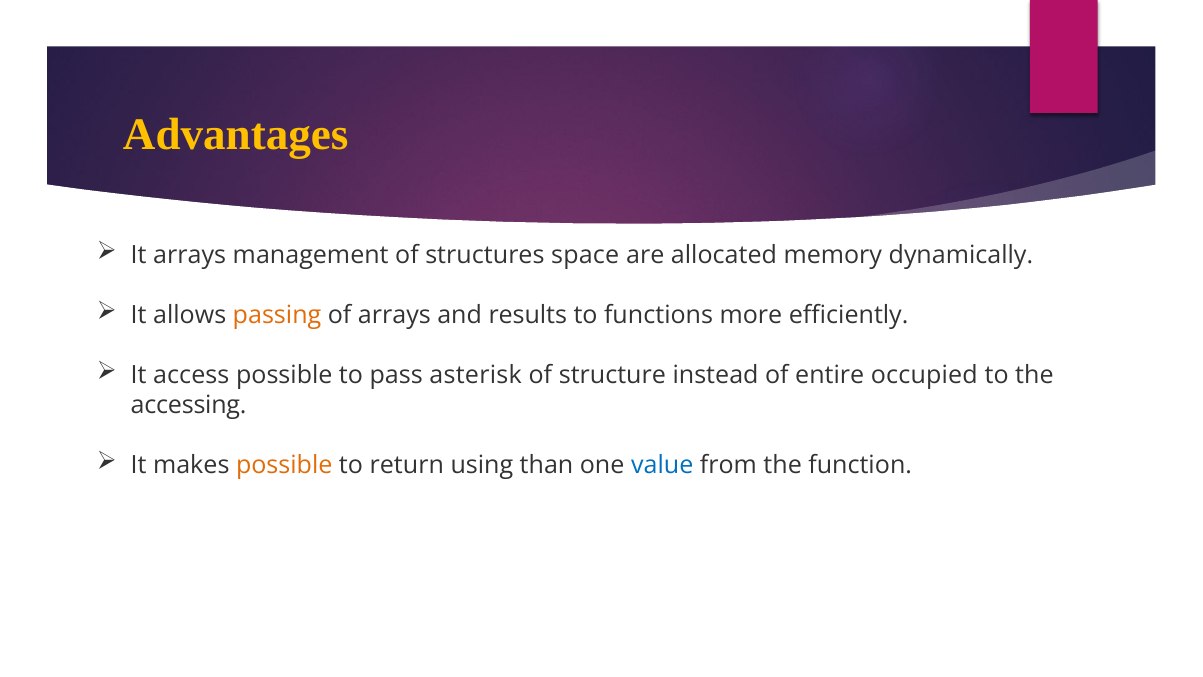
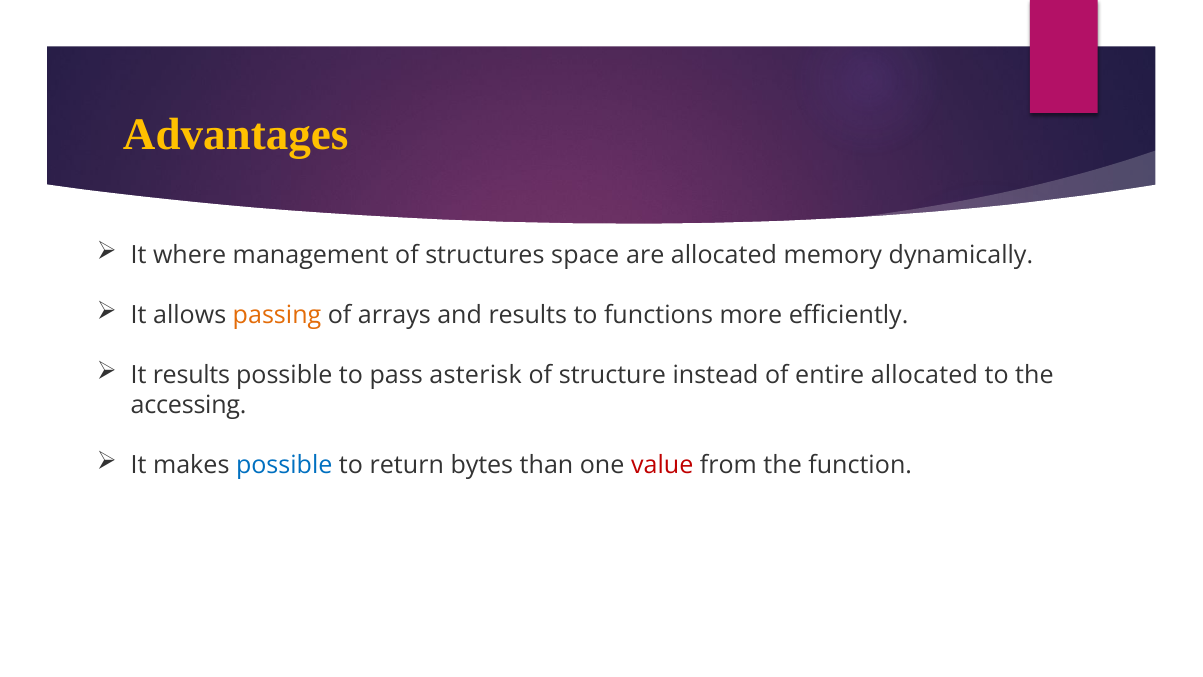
It arrays: arrays -> where
It access: access -> results
entire occupied: occupied -> allocated
possible at (284, 465) colour: orange -> blue
using: using -> bytes
value colour: blue -> red
